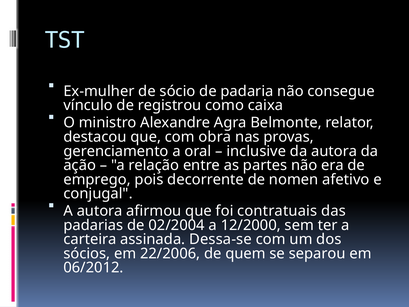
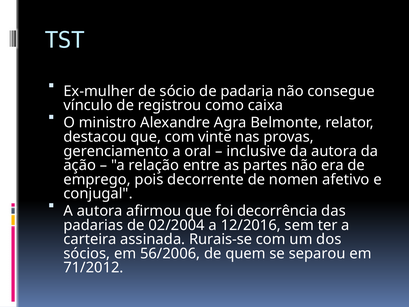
obra: obra -> vinte
contratuais: contratuais -> decorrência
12/2000: 12/2000 -> 12/2016
Dessa-se: Dessa-se -> Rurais-se
22/2006: 22/2006 -> 56/2006
06/2012: 06/2012 -> 71/2012
